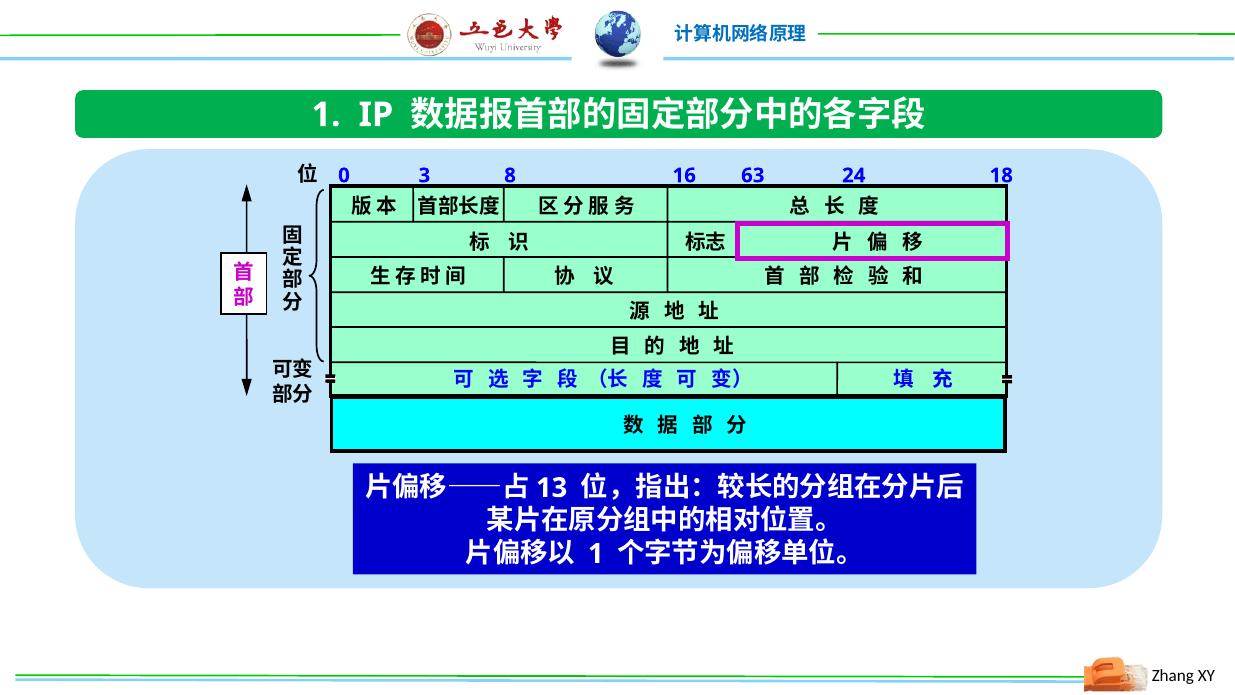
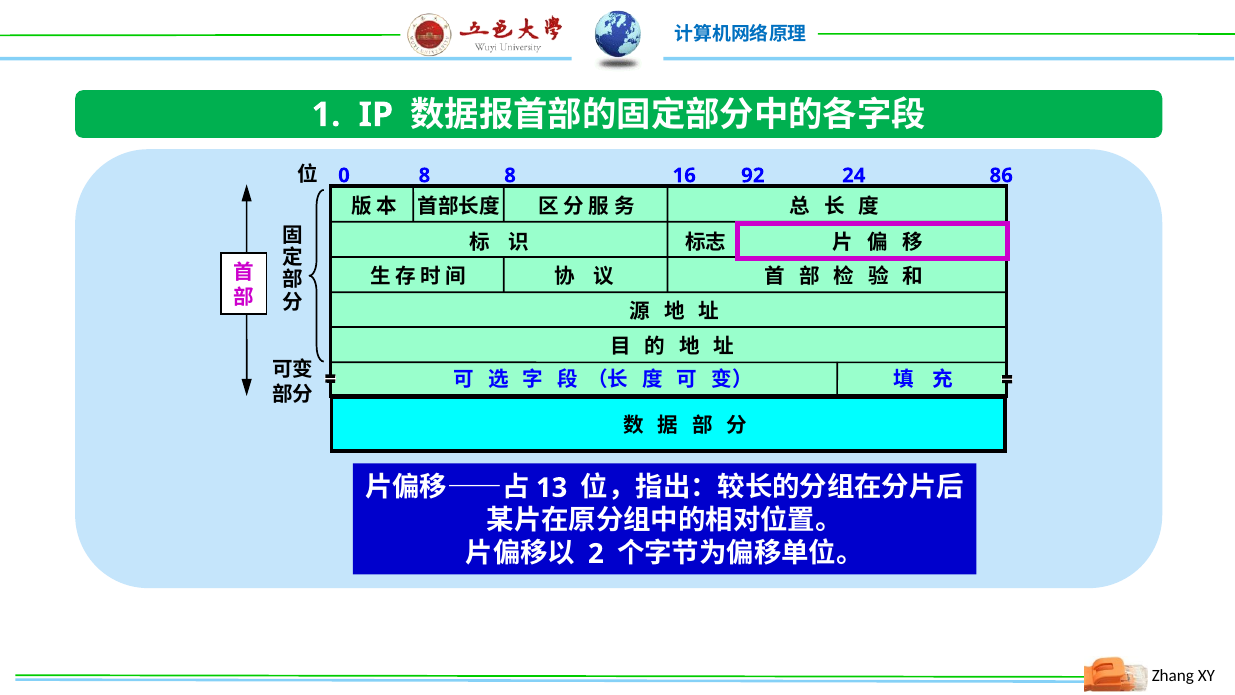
0 3: 3 -> 8
63: 63 -> 92
18: 18 -> 86
1 at (596, 554): 1 -> 2
